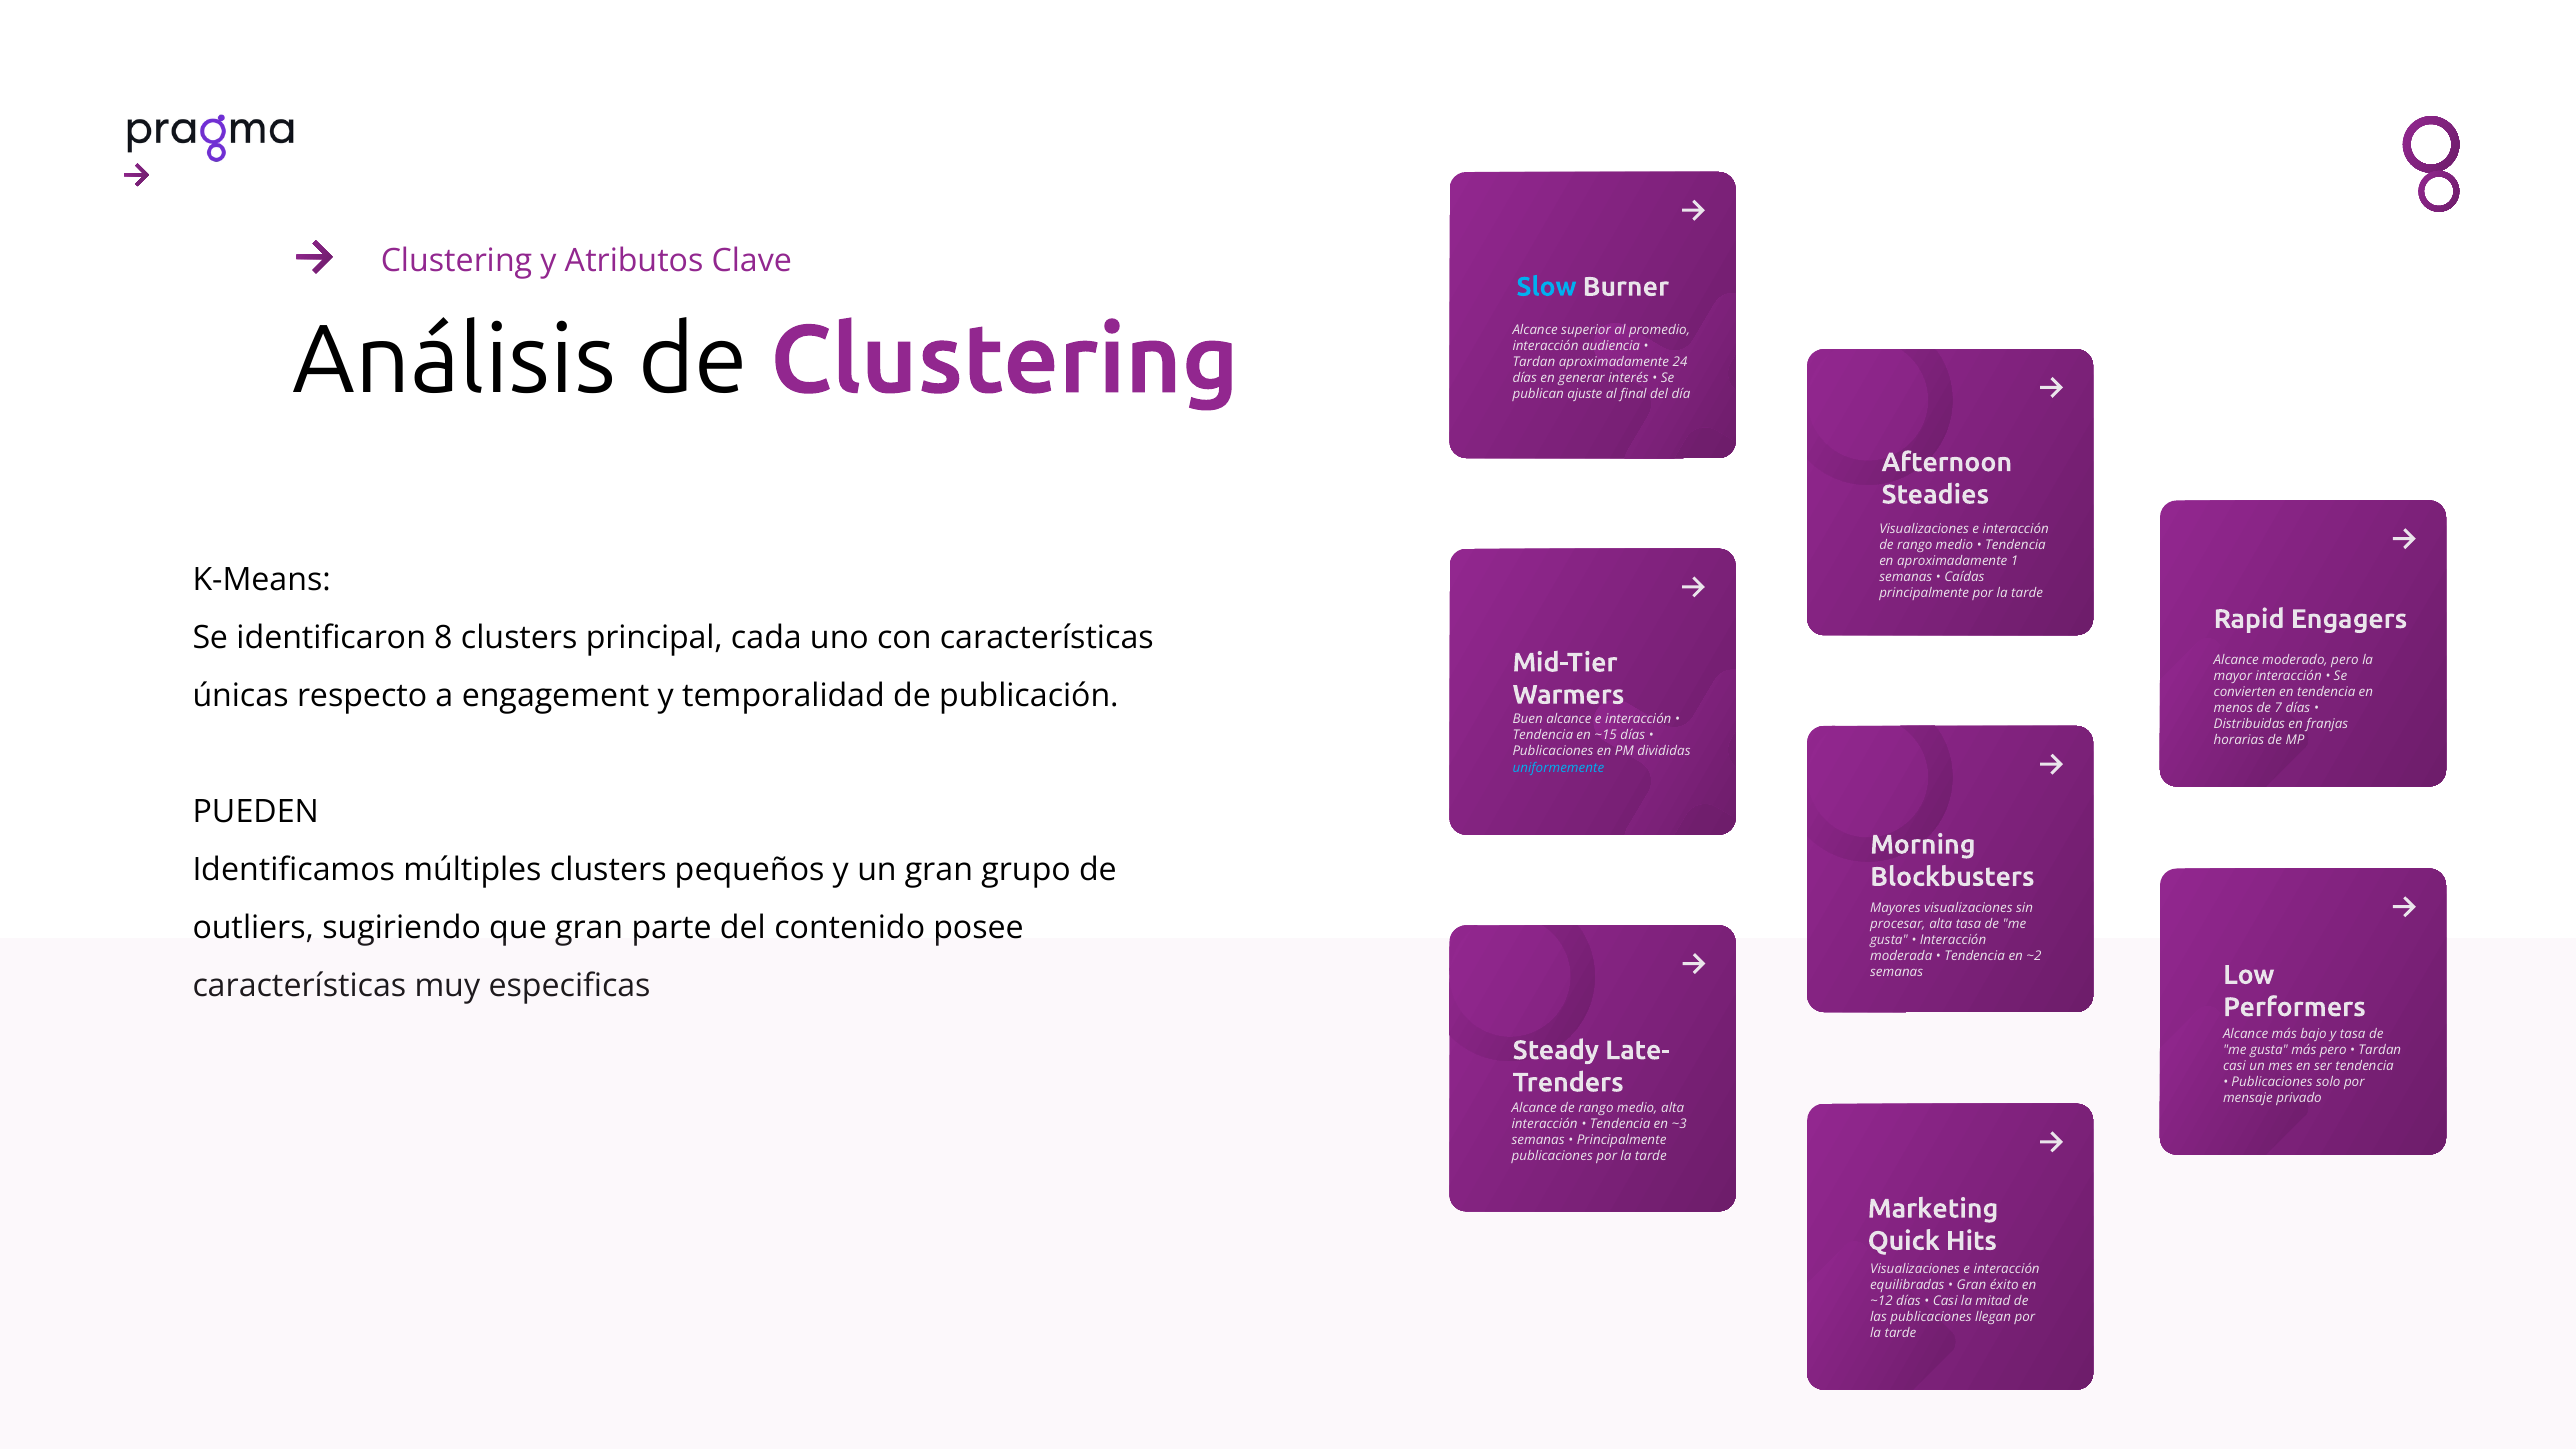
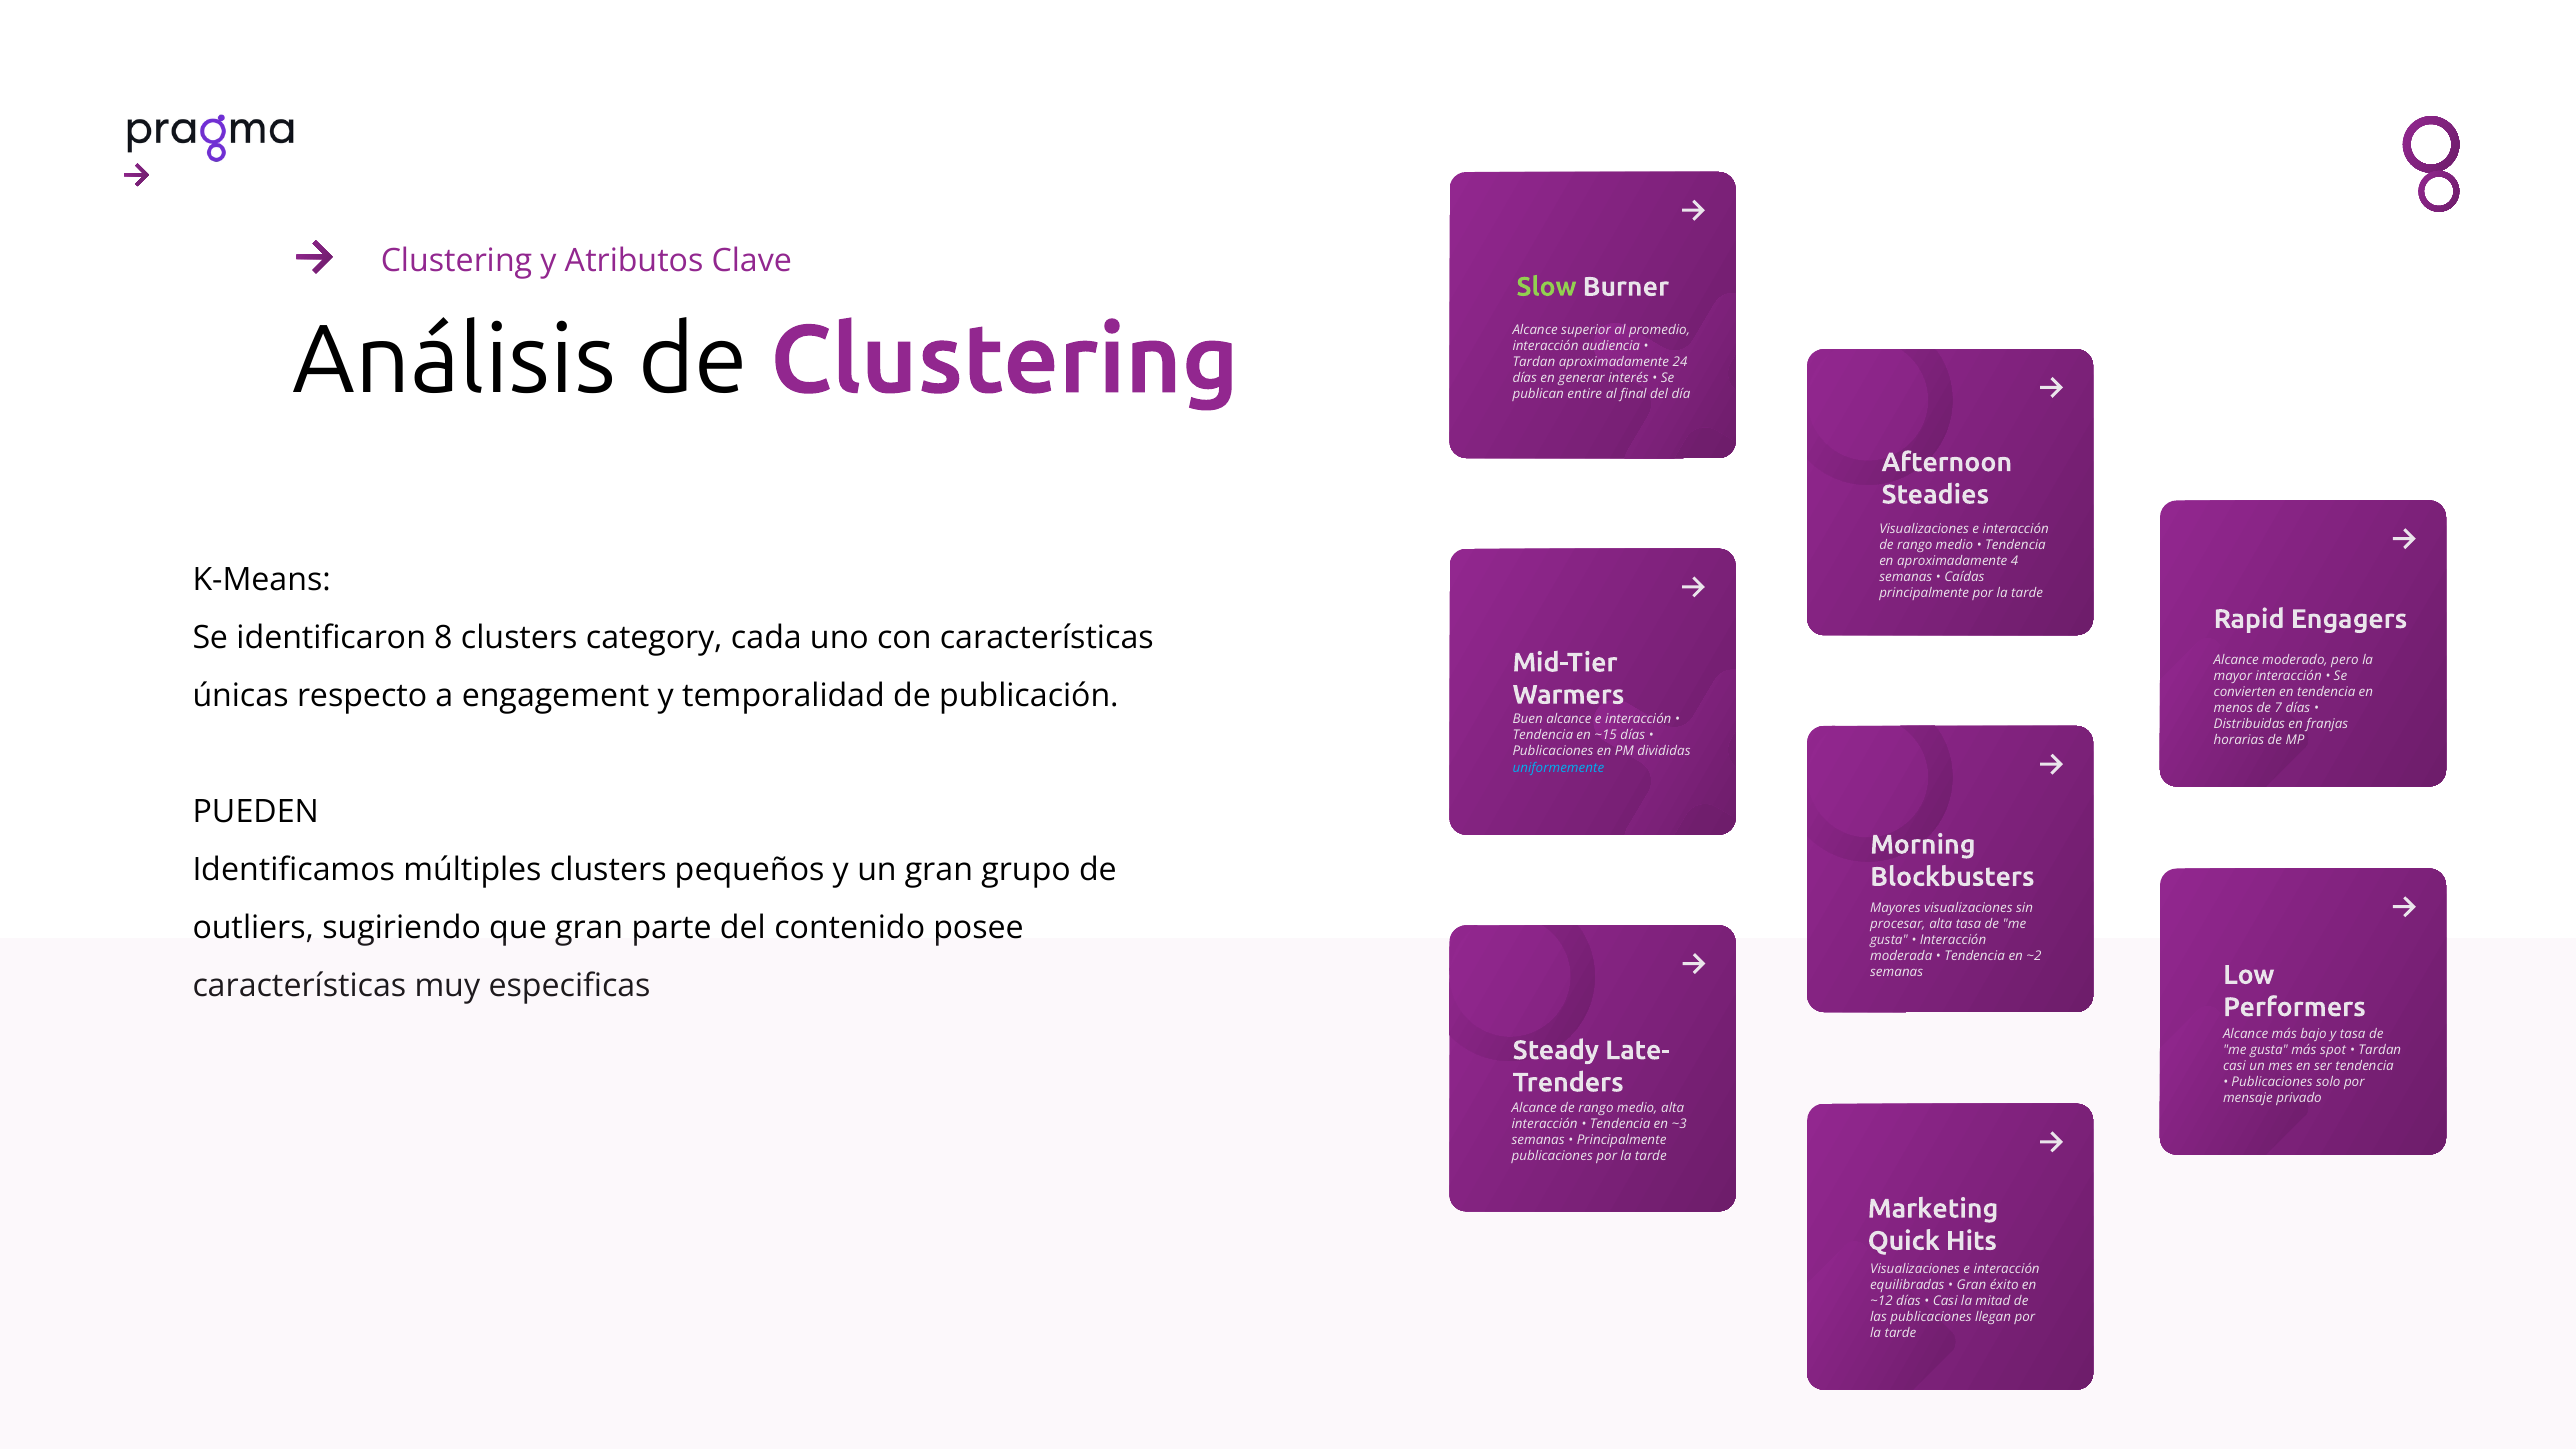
Slow colour: light blue -> light green
ajuste: ajuste -> entire
1: 1 -> 4
principal: principal -> category
más pero: pero -> spot
